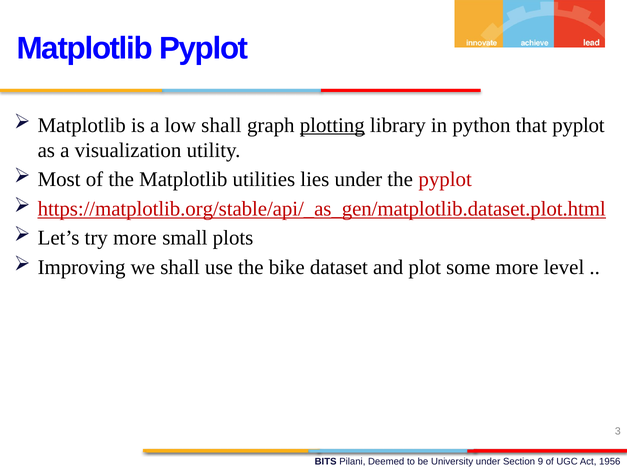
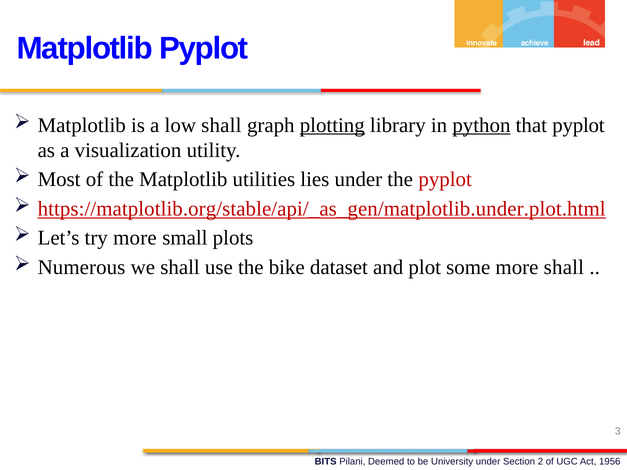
python underline: none -> present
https://matplotlib.org/stable/api/_as_gen/matplotlib.dataset.plot.html: https://matplotlib.org/stable/api/_as_gen/matplotlib.dataset.plot.html -> https://matplotlib.org/stable/api/_as_gen/matplotlib.under.plot.html
Improving: Improving -> Numerous
more level: level -> shall
9: 9 -> 2
